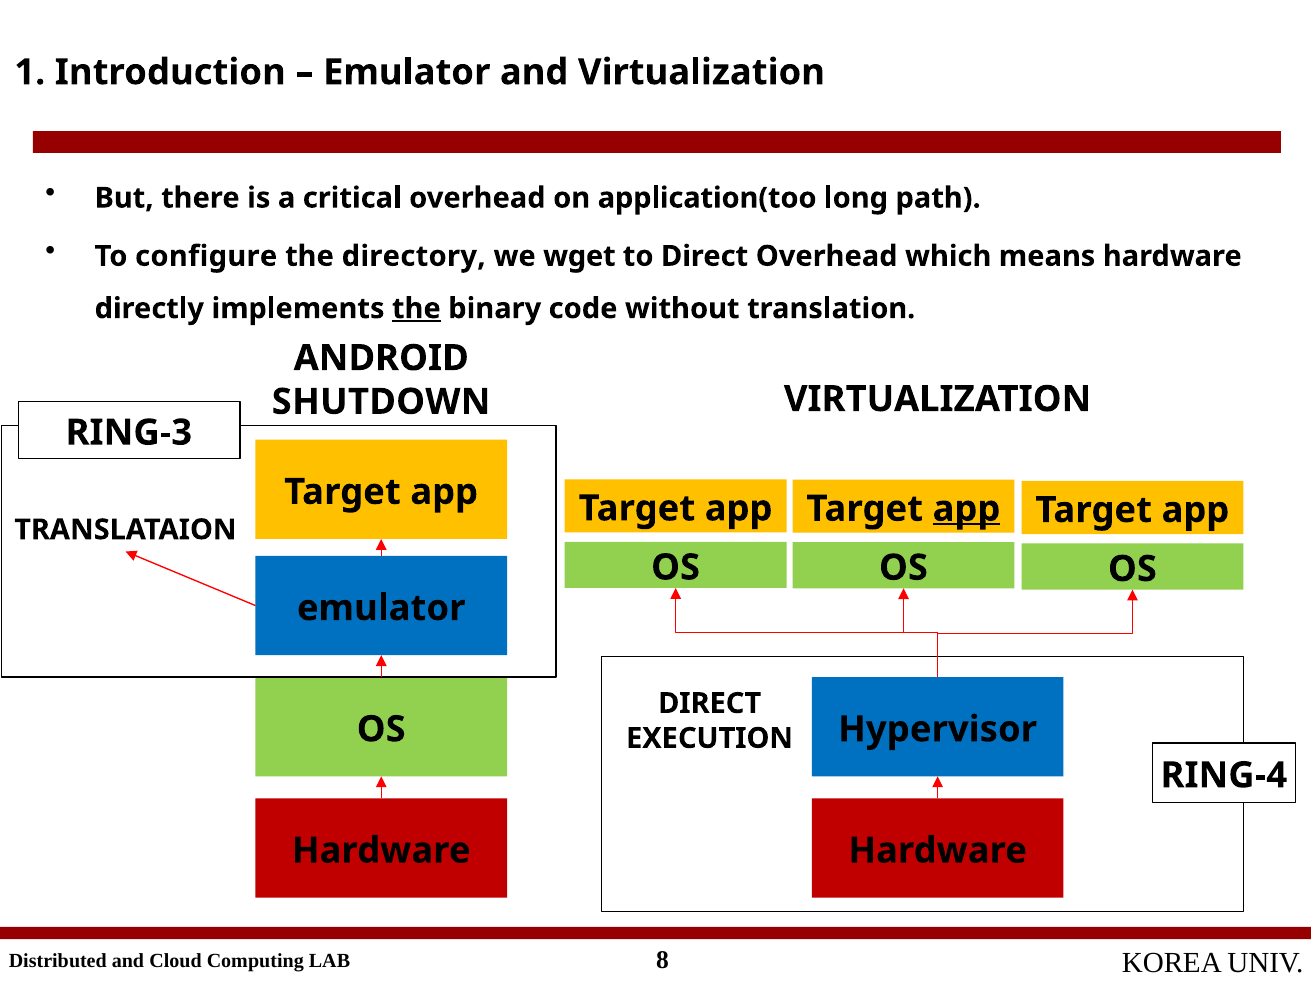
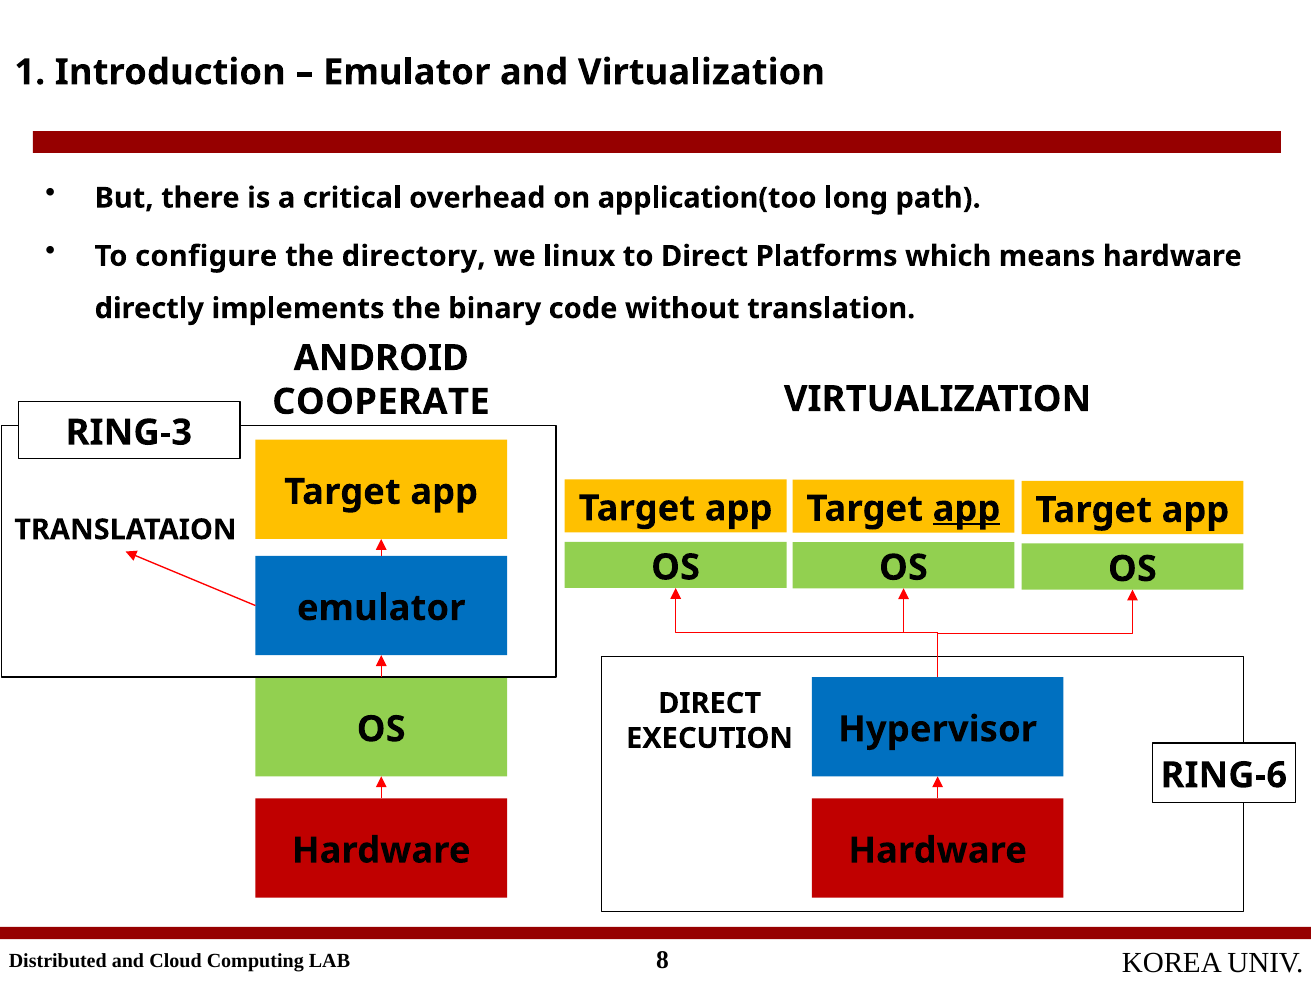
wget: wget -> linux
Direct Overhead: Overhead -> Platforms
the at (416, 309) underline: present -> none
SHUTDOWN: SHUTDOWN -> COOPERATE
RING-4: RING-4 -> RING-6
